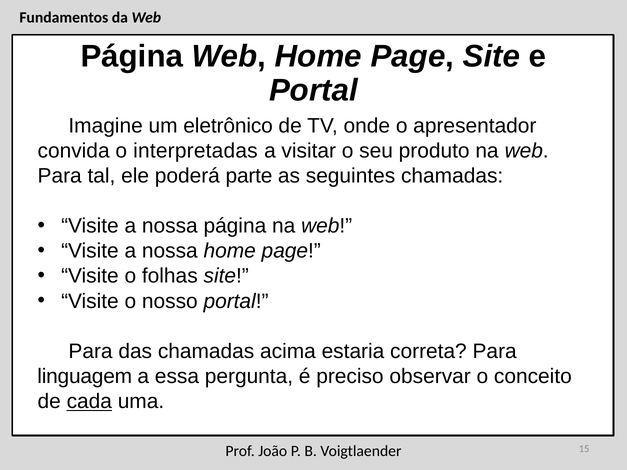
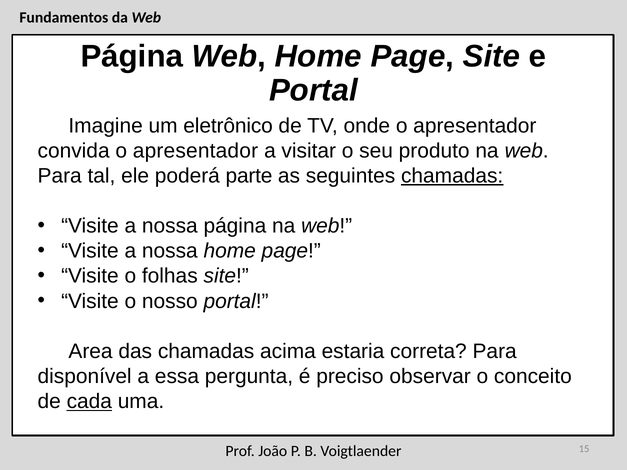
convida o interpretadas: interpretadas -> apresentador
chamadas at (452, 176) underline: none -> present
Para at (91, 351): Para -> Area
linguagem: linguagem -> disponível
